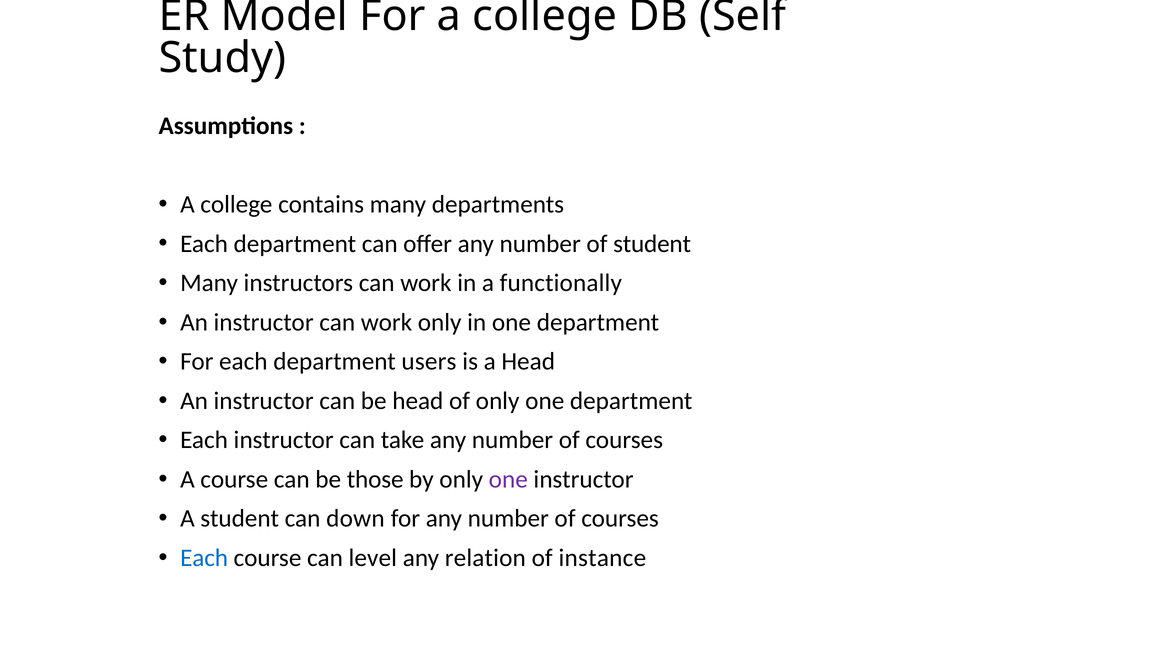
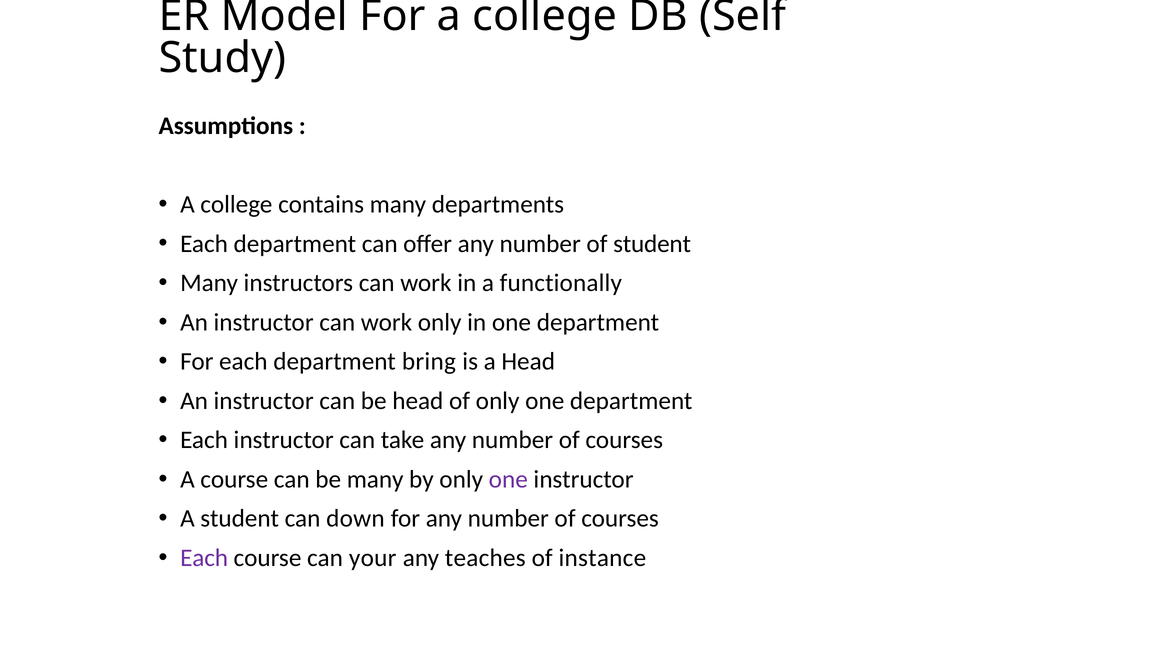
users: users -> bring
be those: those -> many
Each at (204, 558) colour: blue -> purple
level: level -> your
relation: relation -> teaches
